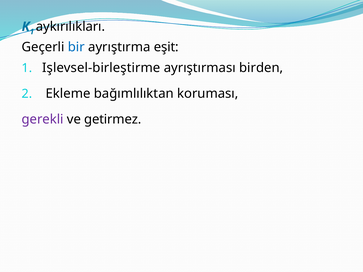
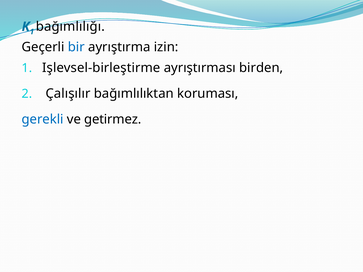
aykırılıkları: aykırılıkları -> bağımlılığı
eşit: eşit -> izin
Ekleme: Ekleme -> Çalışılır
gerekli colour: purple -> blue
